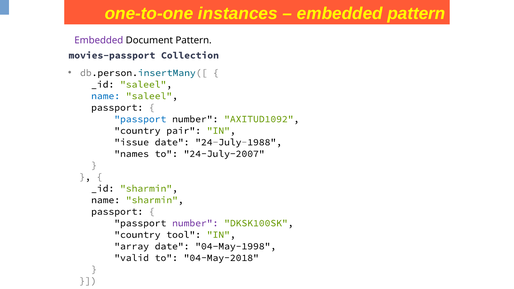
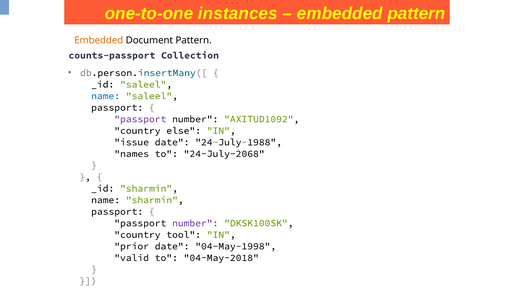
Embedded at (99, 40) colour: purple -> orange
movies-passport: movies-passport -> counts-passport
passport at (140, 119) colour: blue -> purple
pair: pair -> else
24-July-2007: 24-July-2007 -> 24-July-2068
array: array -> prior
